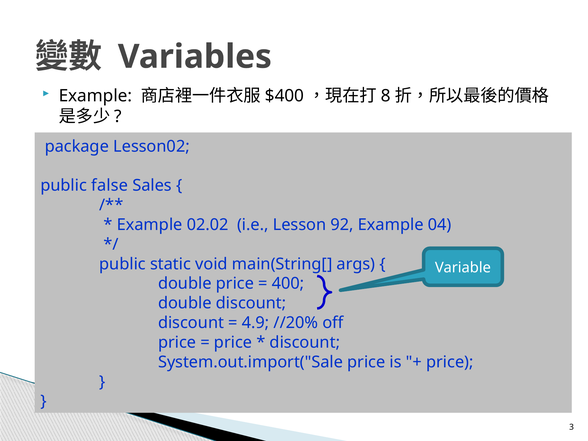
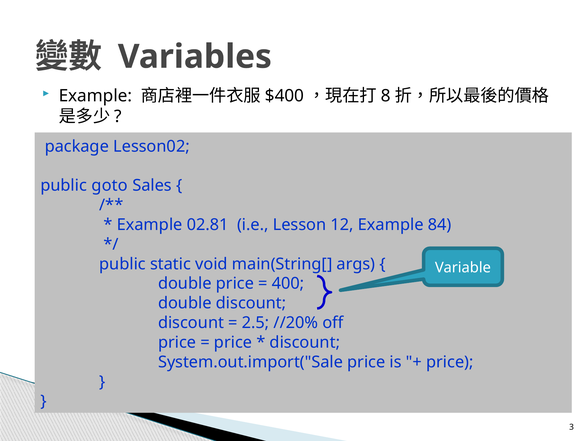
false: false -> goto
02.02: 02.02 -> 02.81
92: 92 -> 12
04: 04 -> 84
4.9: 4.9 -> 2.5
